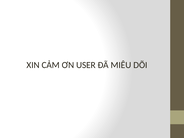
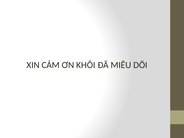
USER: USER -> KHÔI
